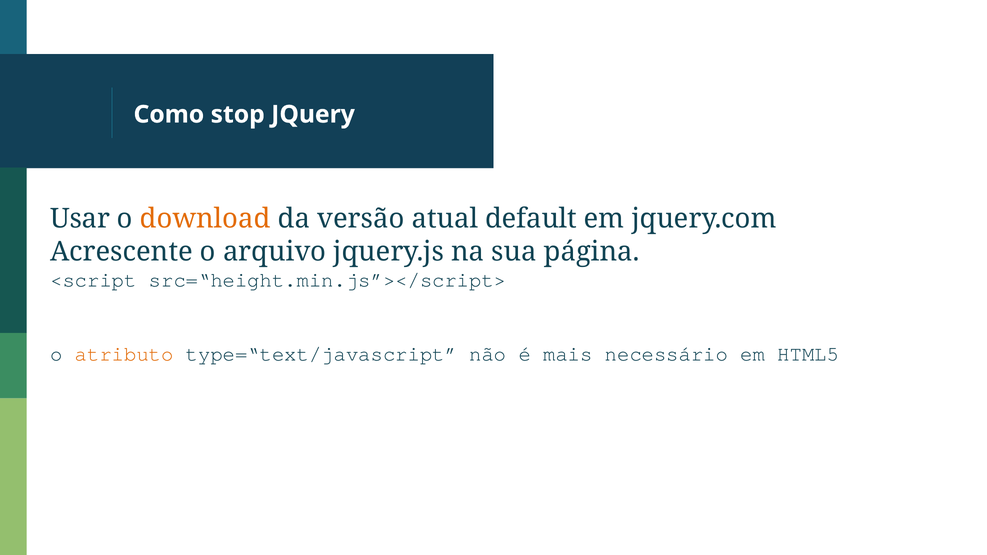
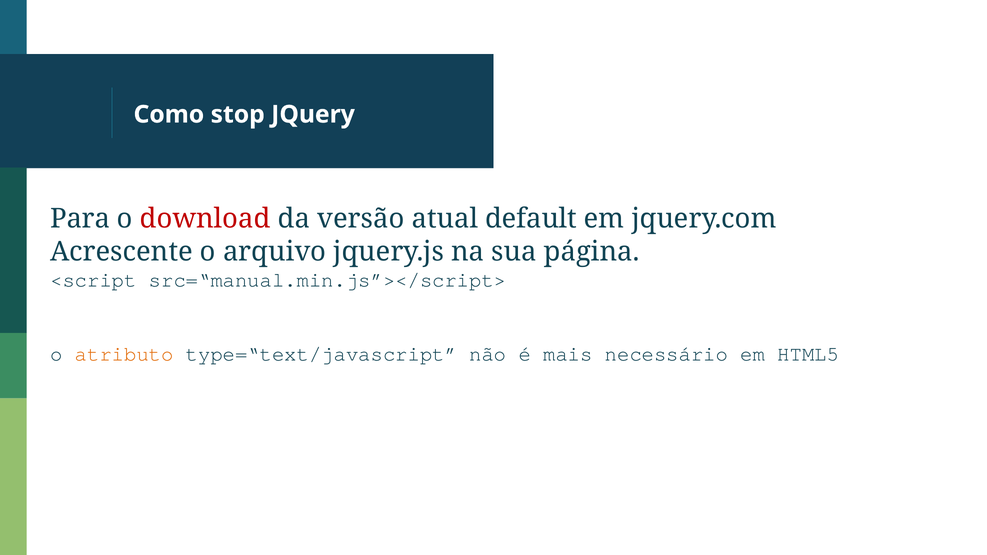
Usar: Usar -> Para
download colour: orange -> red
src=“height.min.js”></script>: src=“height.min.js”></script> -> src=“manual.min.js”></script>
